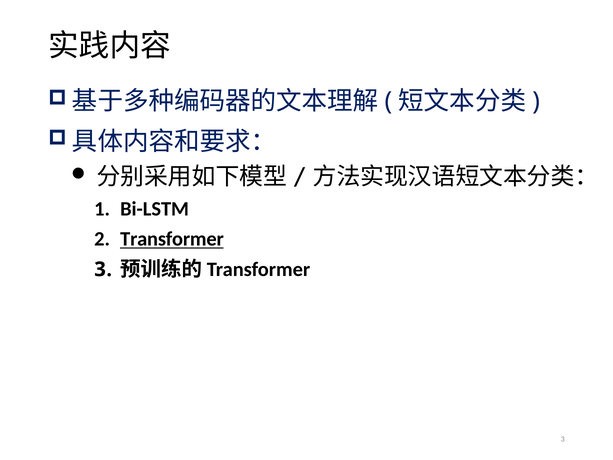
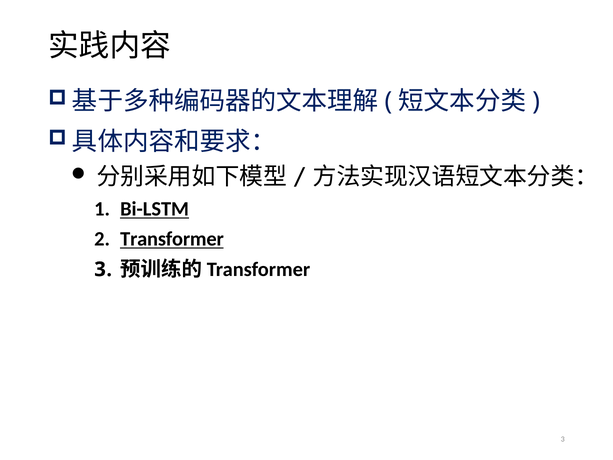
Bi-LSTM underline: none -> present
